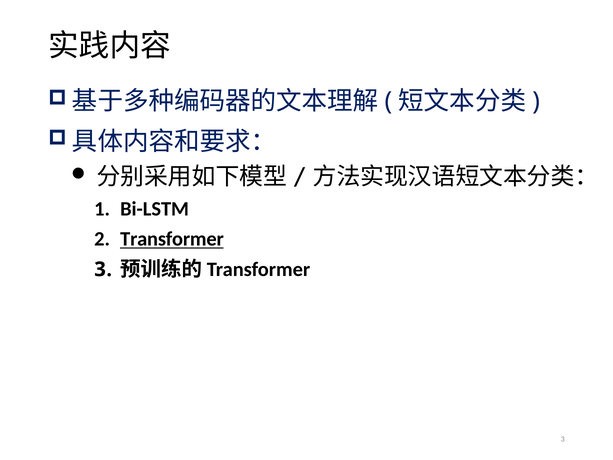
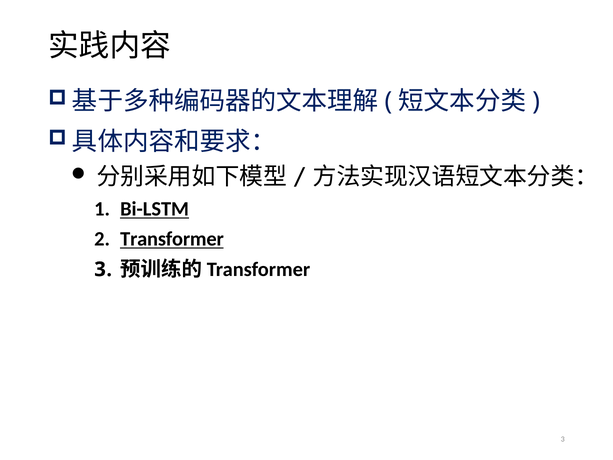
Bi-LSTM underline: none -> present
